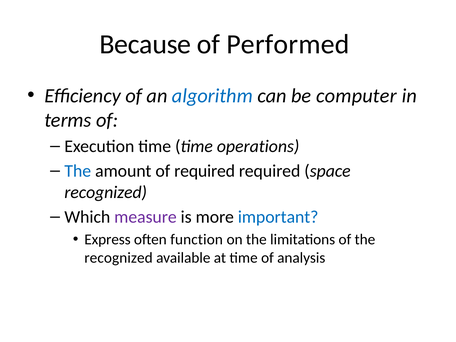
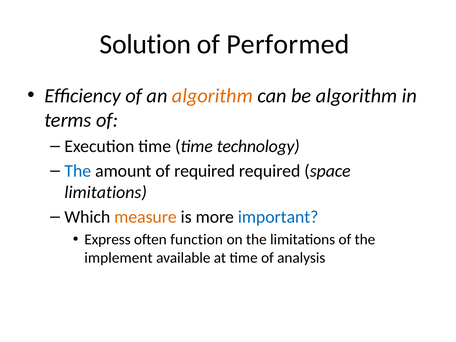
Because: Because -> Solution
algorithm at (212, 96) colour: blue -> orange
be computer: computer -> algorithm
operations: operations -> technology
recognized at (106, 192): recognized -> limitations
measure colour: purple -> orange
recognized at (119, 258): recognized -> implement
